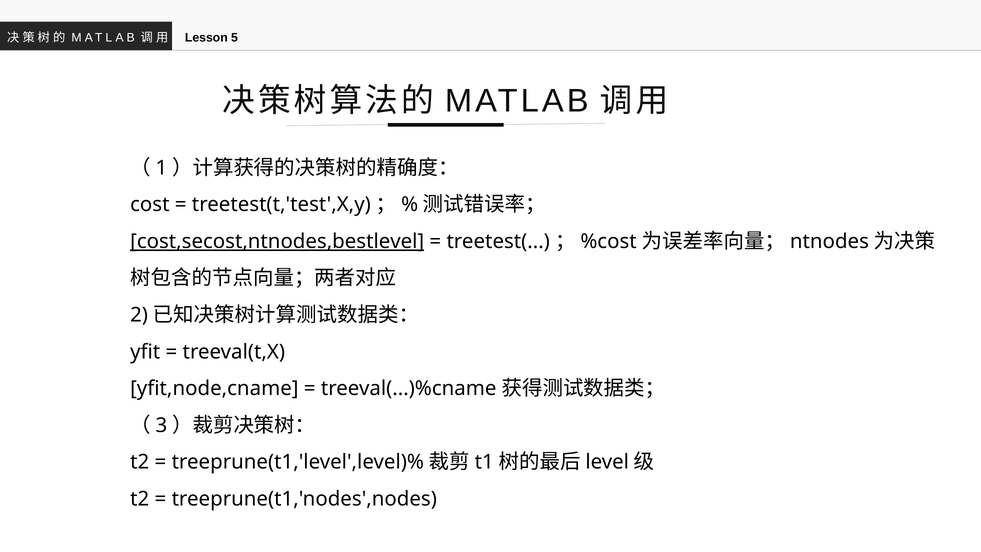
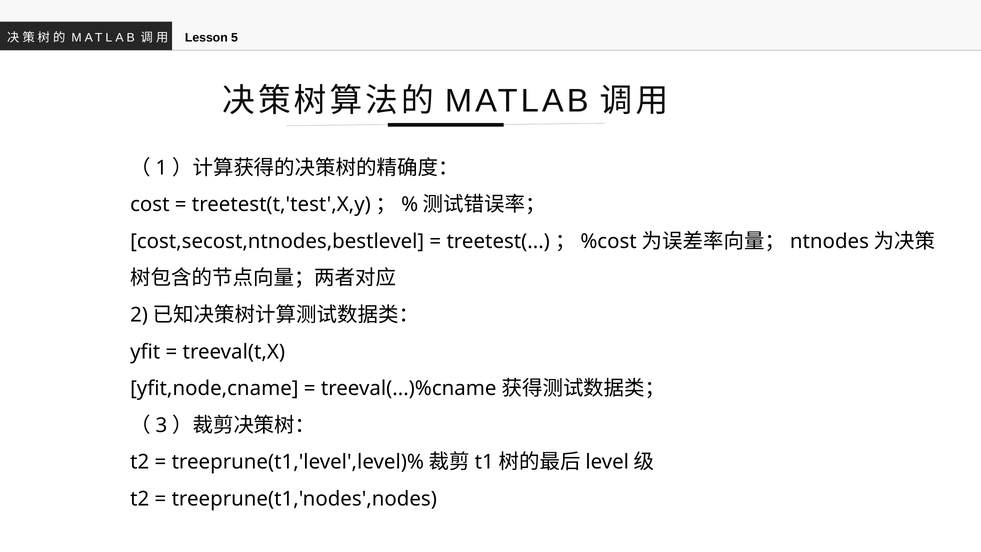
cost,secost,ntnodes,bestlevel underline: present -> none
